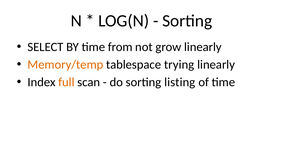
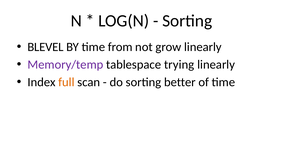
SELECT: SELECT -> BLEVEL
Memory/temp colour: orange -> purple
listing: listing -> better
